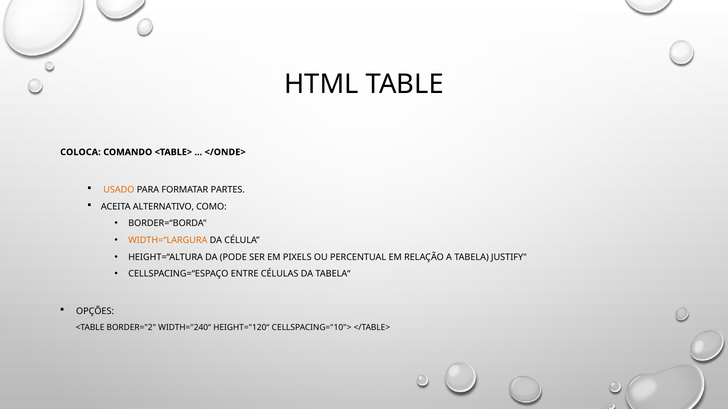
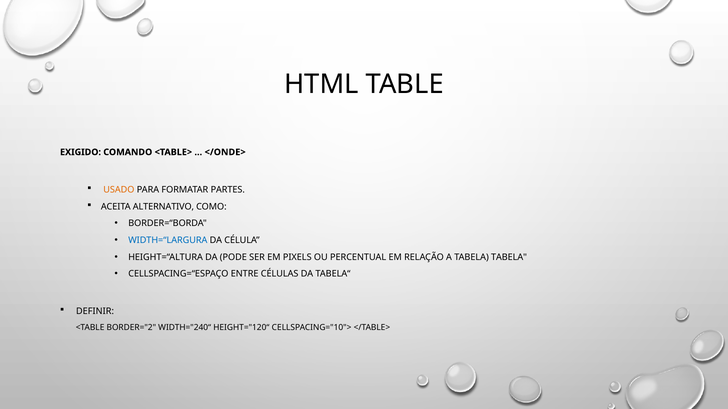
COLOCA: COLOCA -> EXIGIDO
WIDTH=“LARGURA colour: orange -> blue
TABELA JUSTIFY: JUSTIFY -> TABELA
OPÇÕES: OPÇÕES -> DEFINIR
